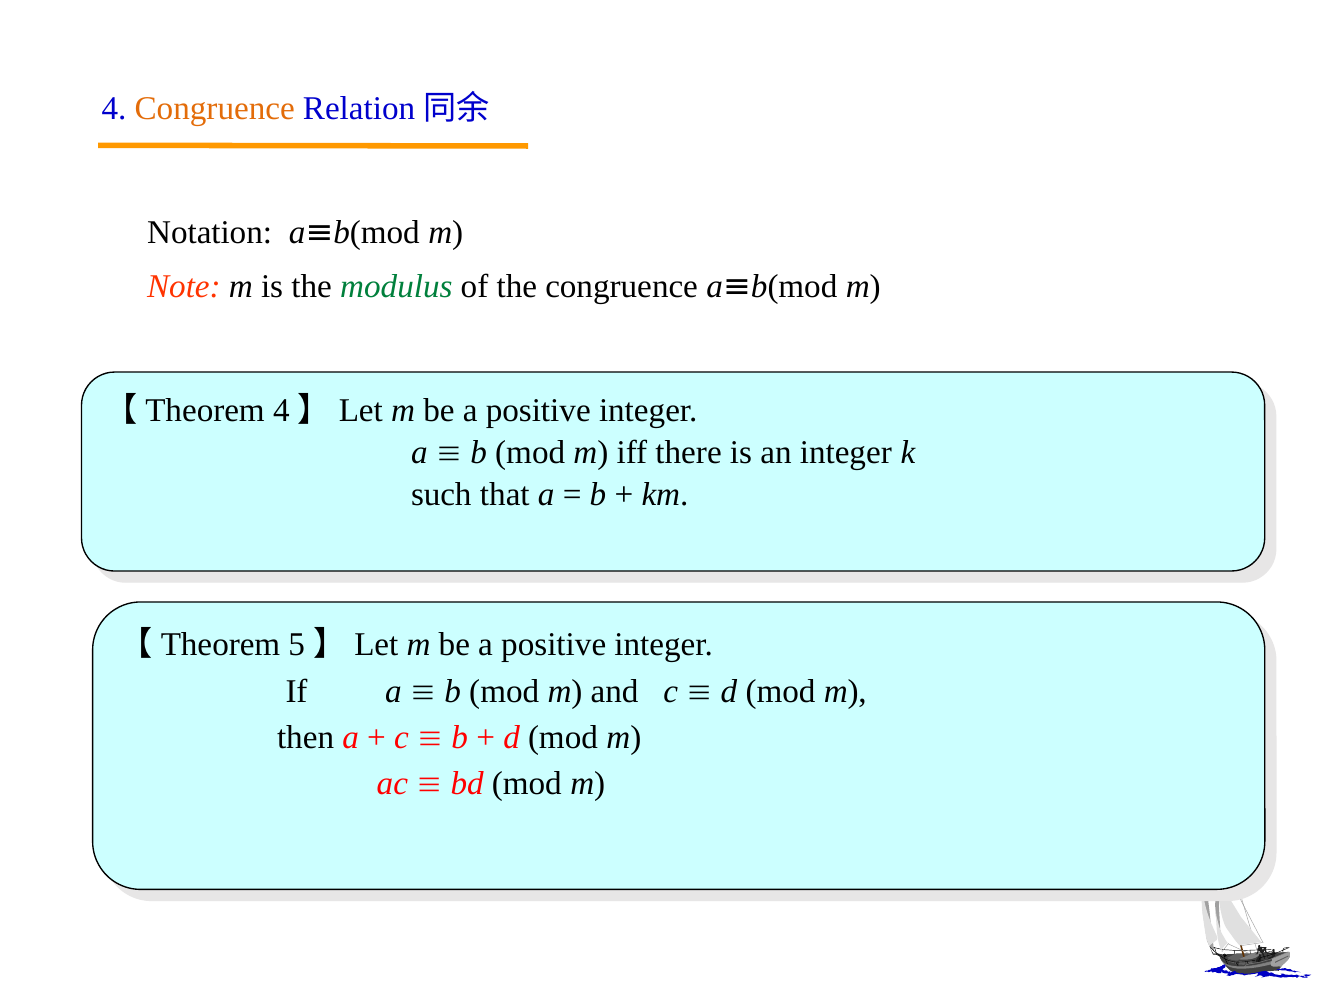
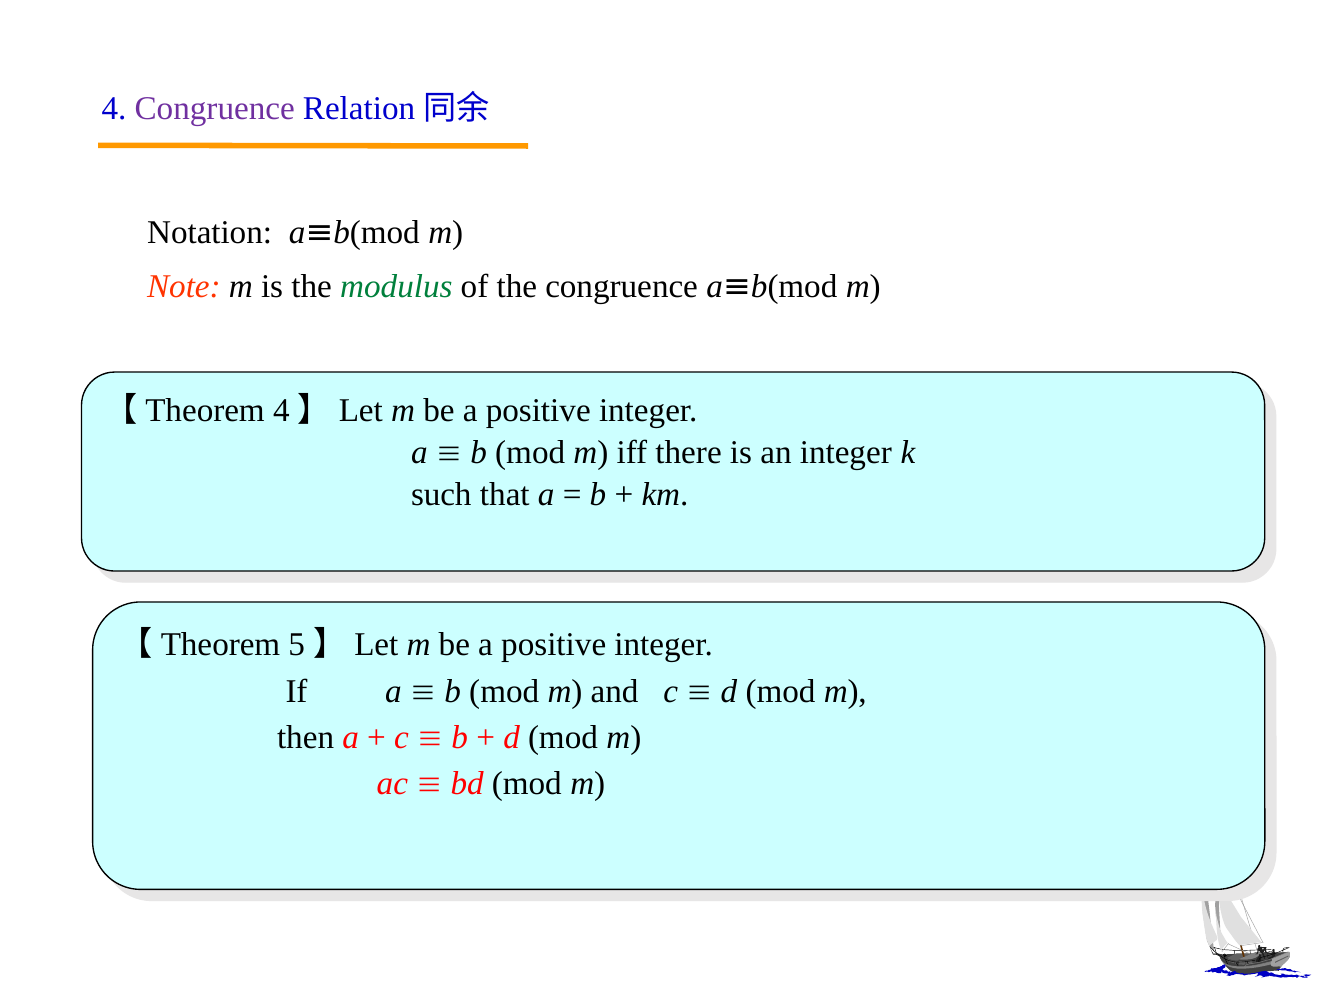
Congruence at (215, 108) colour: orange -> purple
